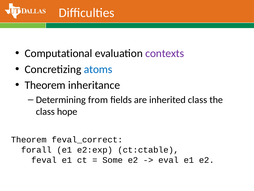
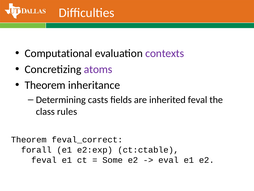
atoms colour: blue -> purple
from: from -> casts
inherited class: class -> feval
hope: hope -> rules
